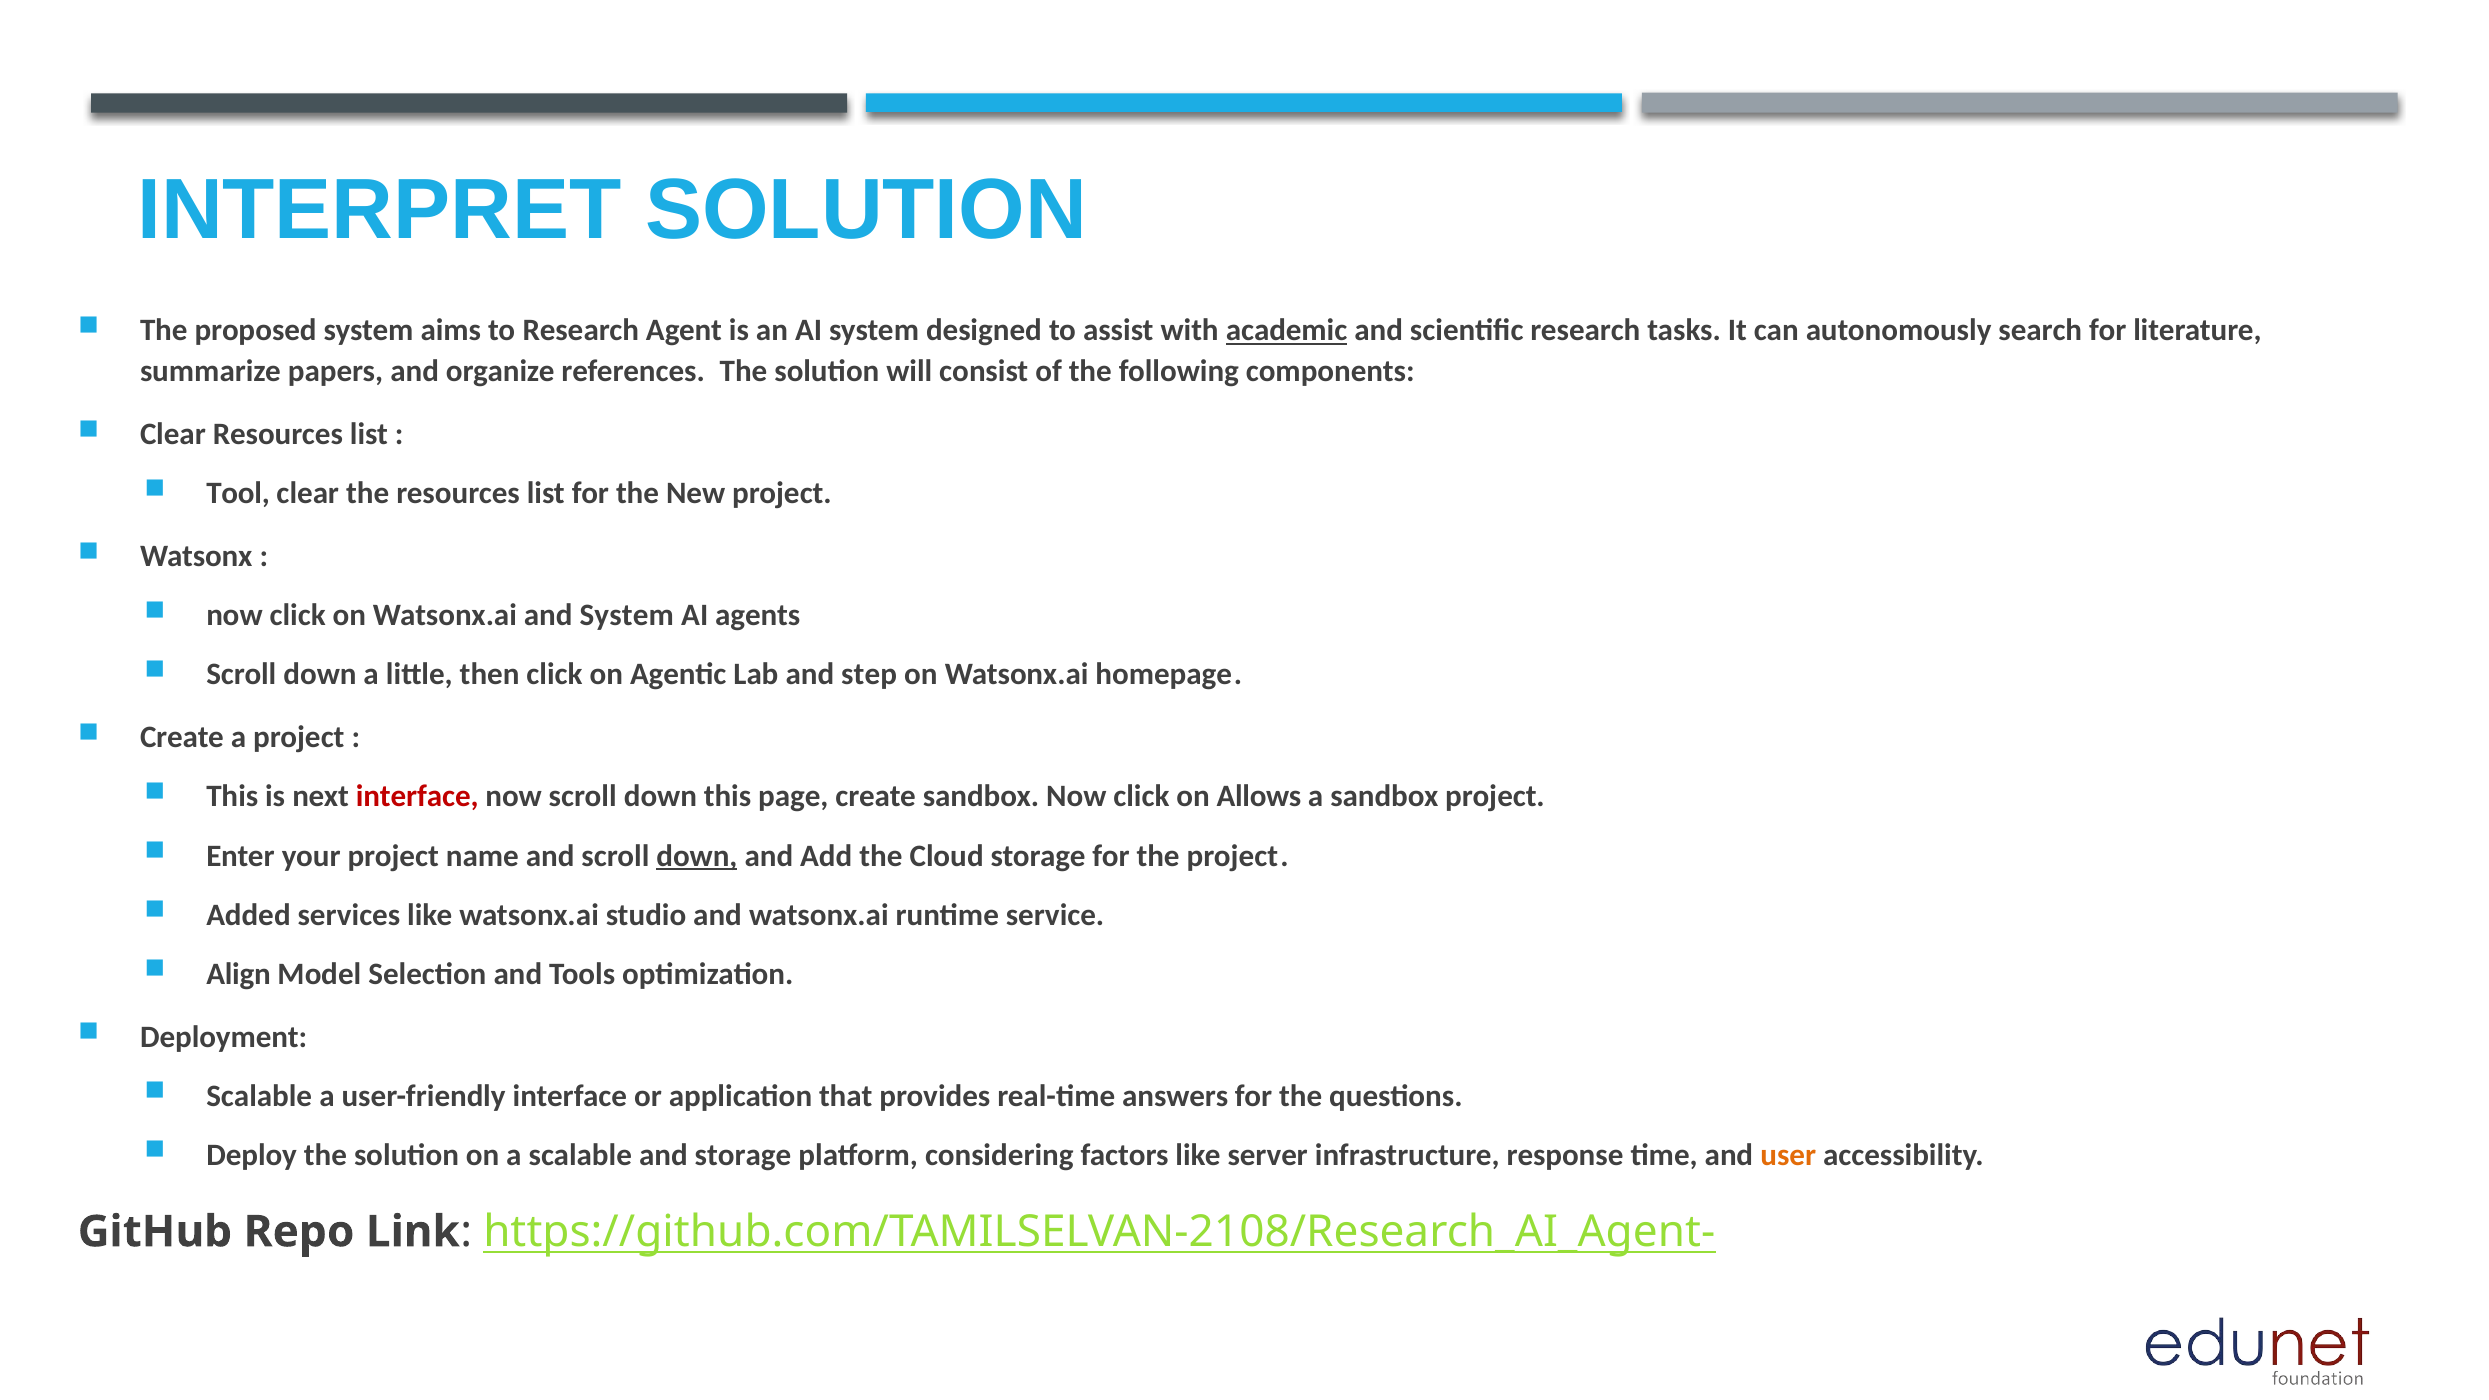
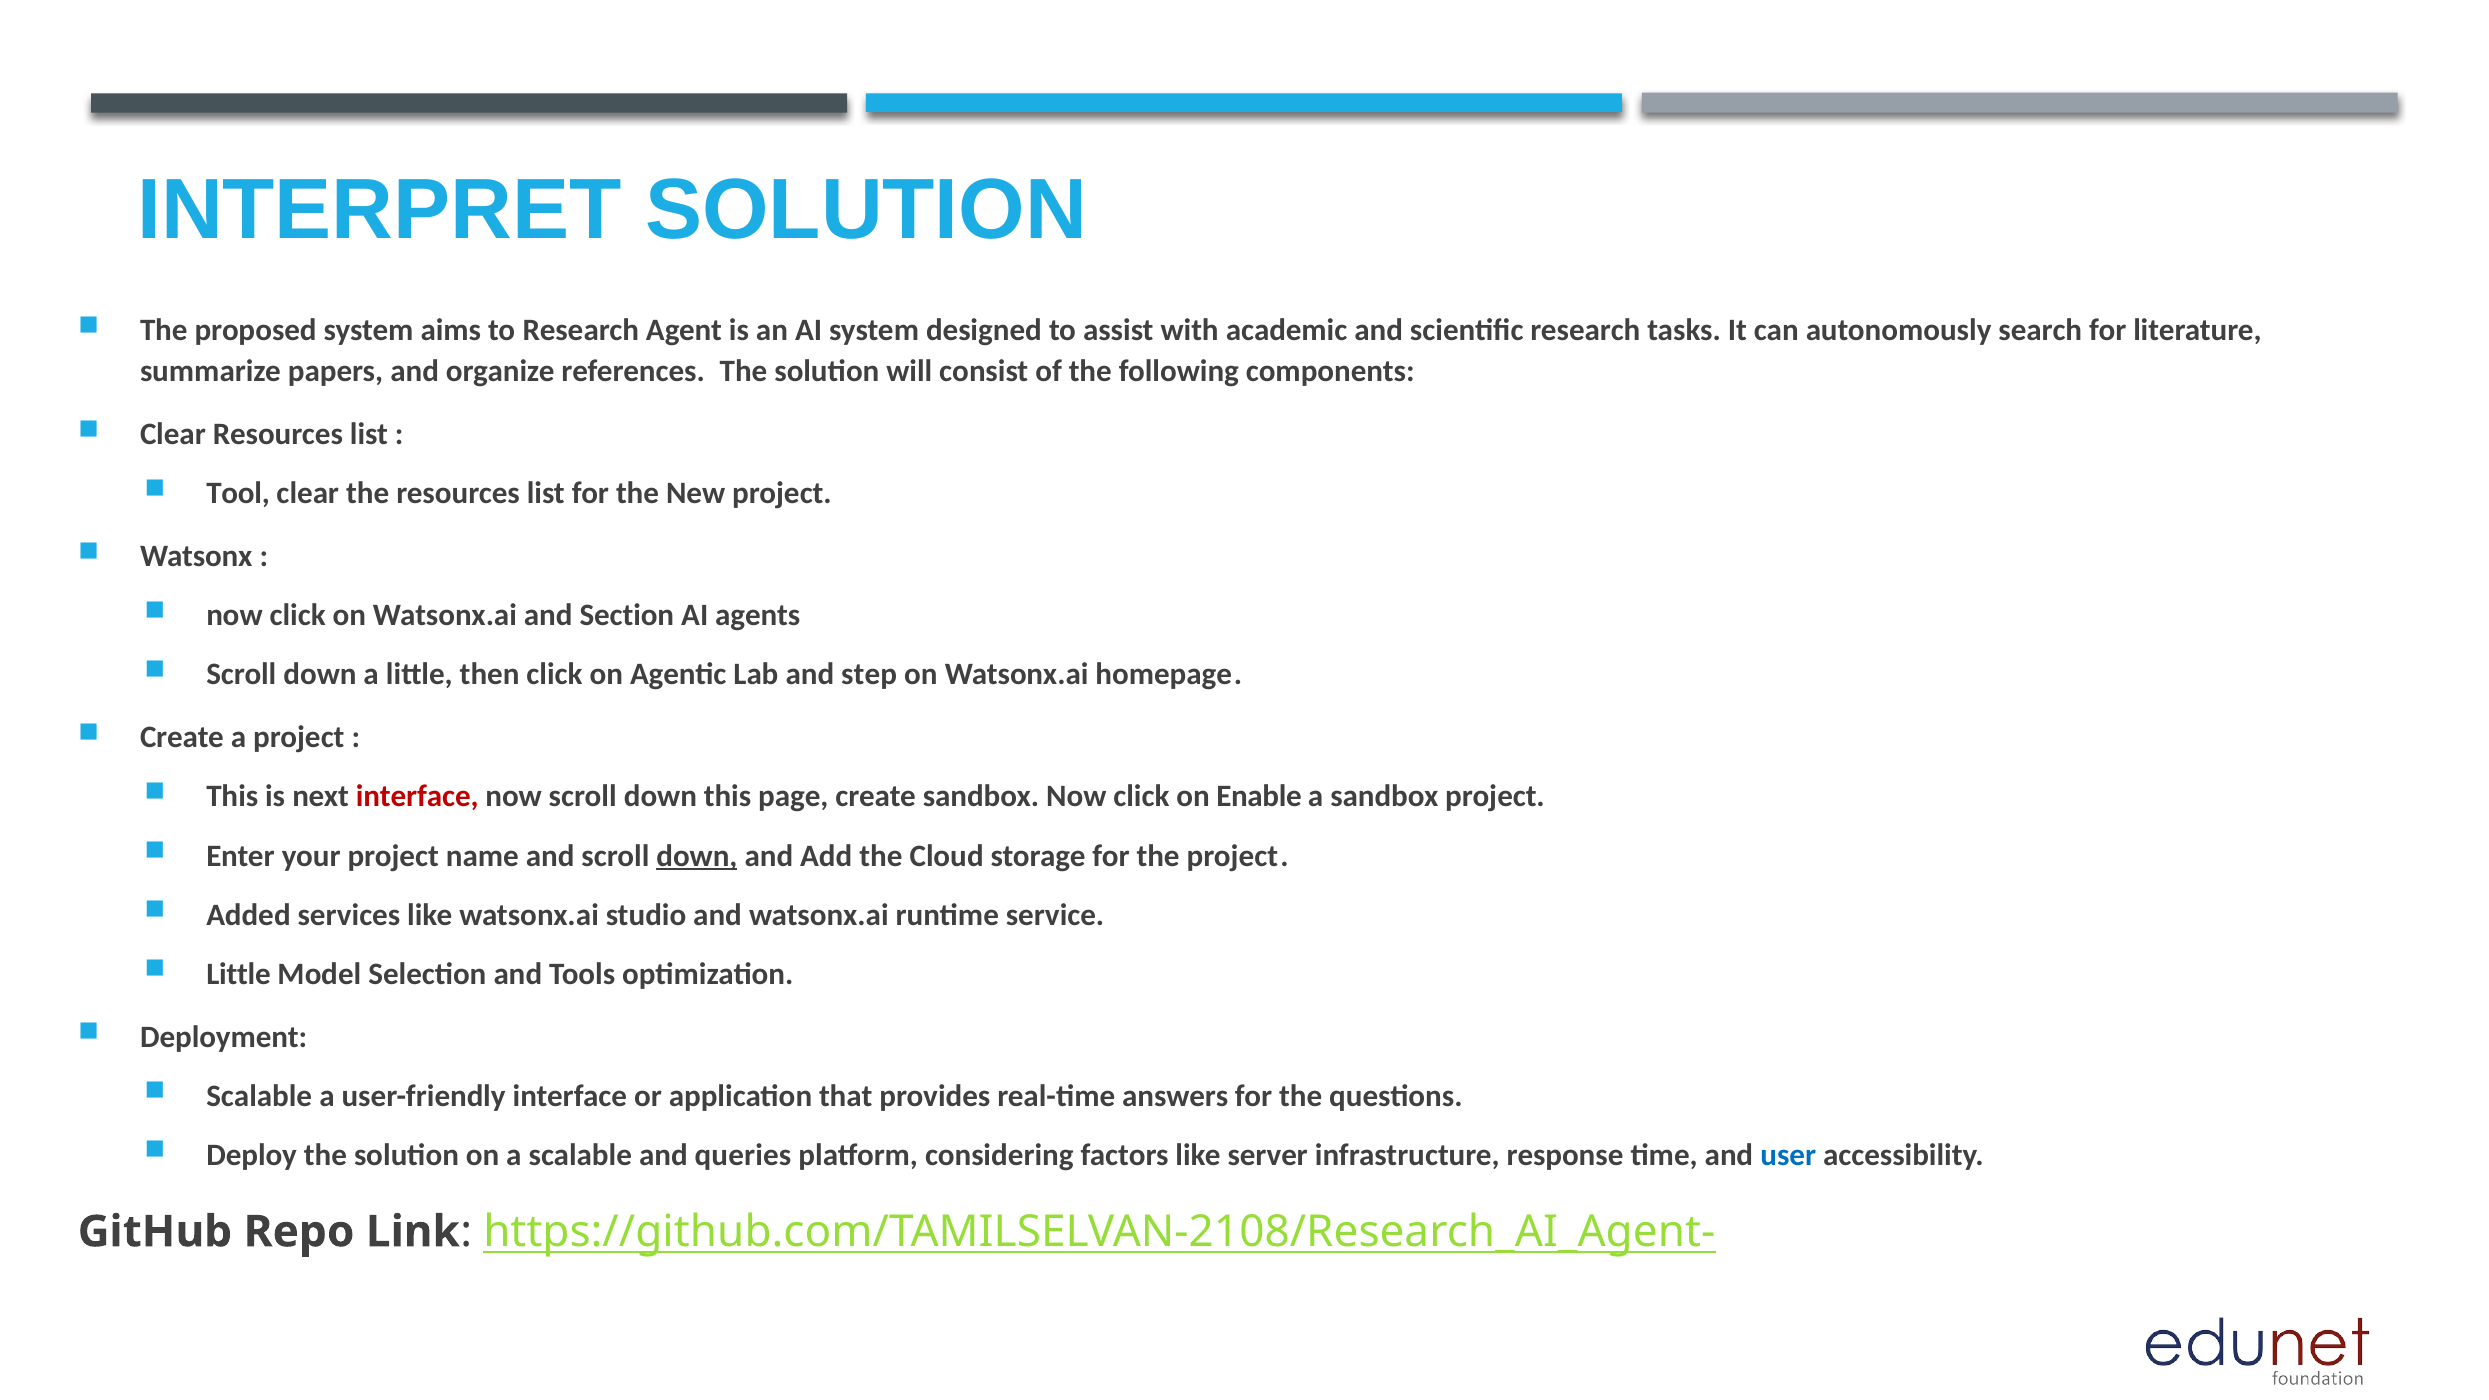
academic underline: present -> none
and System: System -> Section
Allows: Allows -> Enable
Align at (239, 974): Align -> Little
and storage: storage -> queries
user colour: orange -> blue
